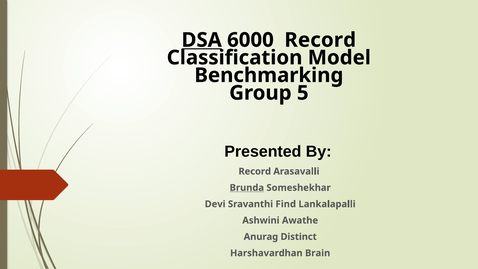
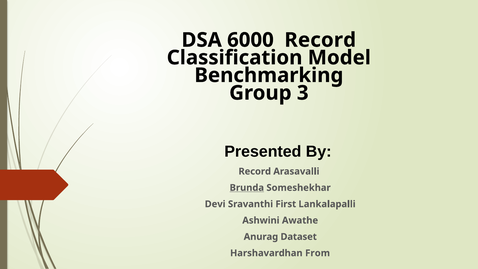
DSA underline: present -> none
5: 5 -> 3
Find: Find -> First
Distinct: Distinct -> Dataset
Brain: Brain -> From
